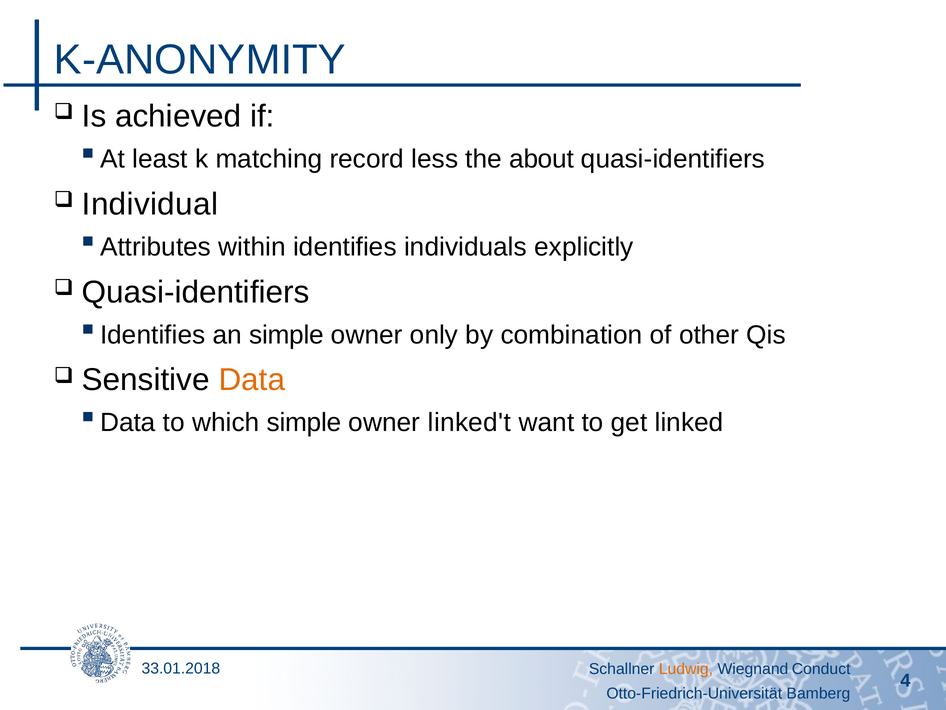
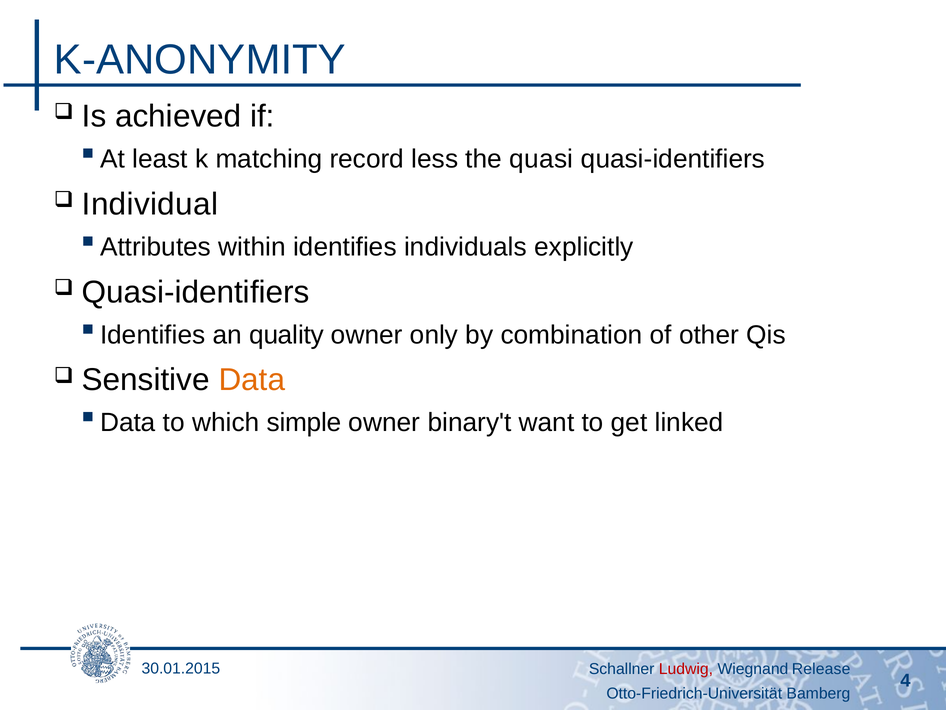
about: about -> quasi
an simple: simple -> quality
linked't: linked't -> binary't
33.01.2018: 33.01.2018 -> 30.01.2015
Ludwig colour: orange -> red
Conduct: Conduct -> Release
